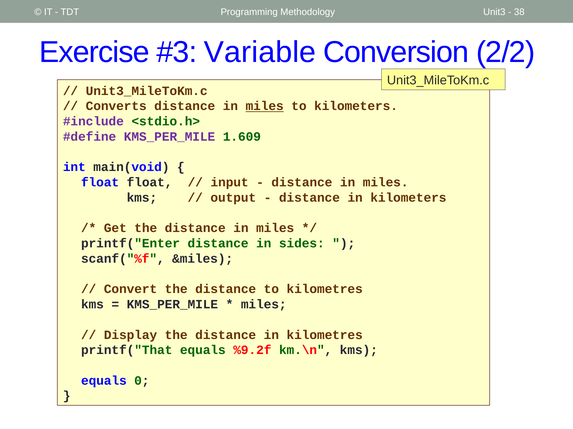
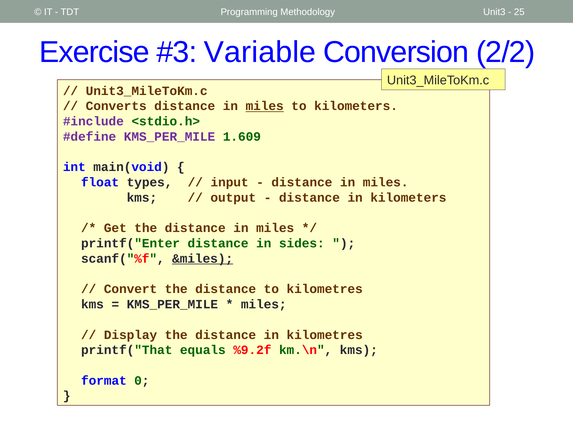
38: 38 -> 25
float float: float -> types
&miles underline: none -> present
equals at (104, 381): equals -> format
